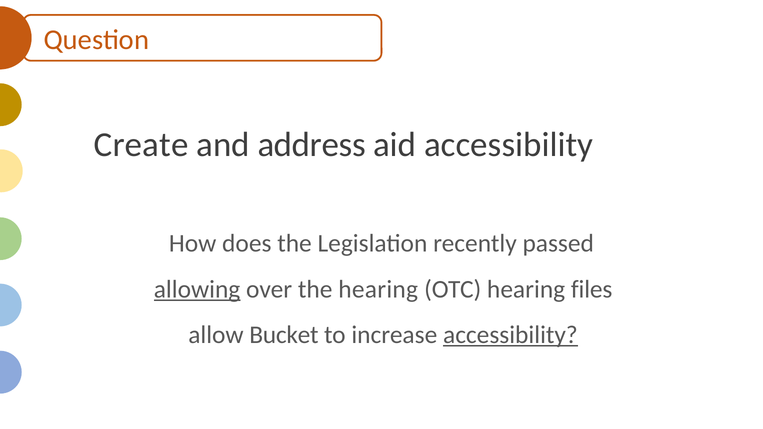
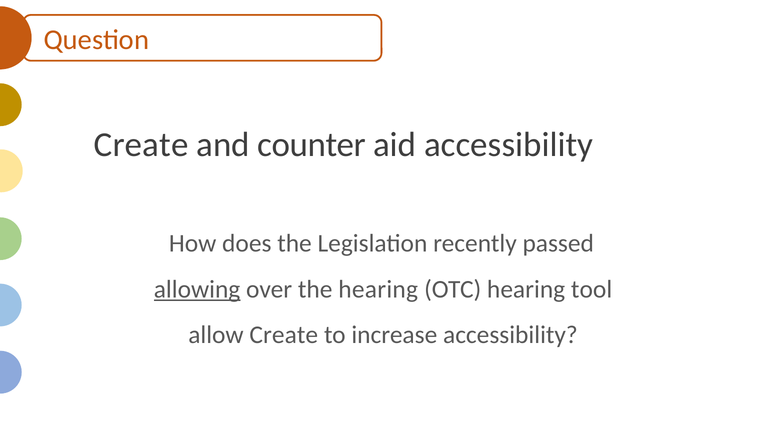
address: address -> counter
files: files -> tool
allow Bucket: Bucket -> Create
accessibility at (510, 335) underline: present -> none
